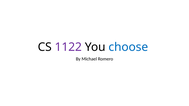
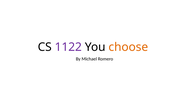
choose colour: blue -> orange
